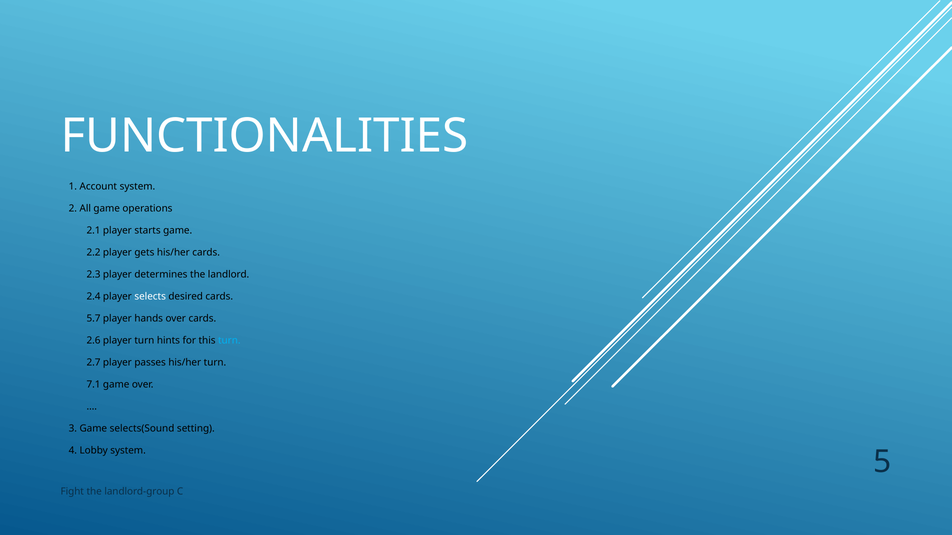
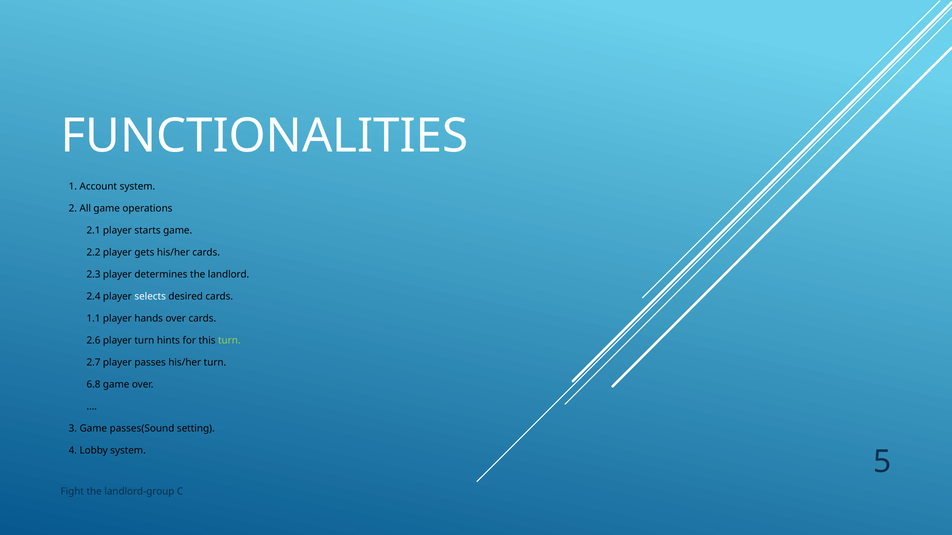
5.7: 5.7 -> 1.1
turn at (229, 341) colour: light blue -> light green
7.1: 7.1 -> 6.8
selects(Sound: selects(Sound -> passes(Sound
